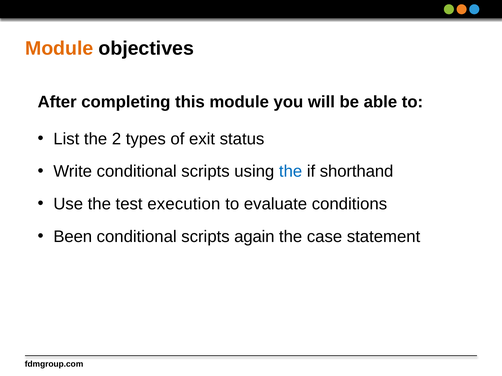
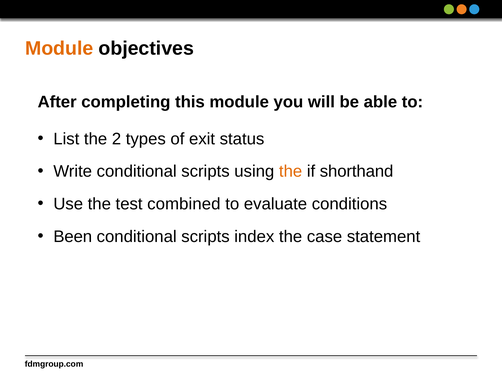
the at (291, 172) colour: blue -> orange
execution: execution -> combined
again: again -> index
